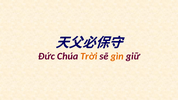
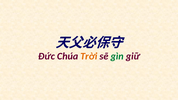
gìn colour: orange -> green
